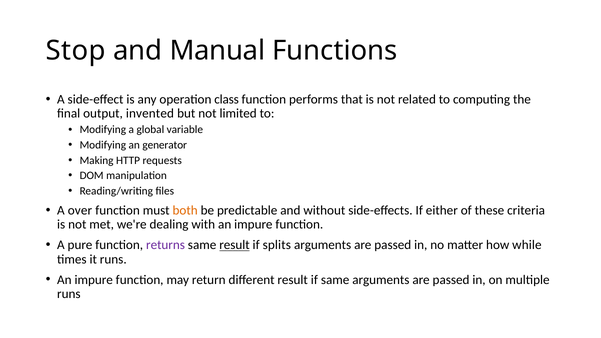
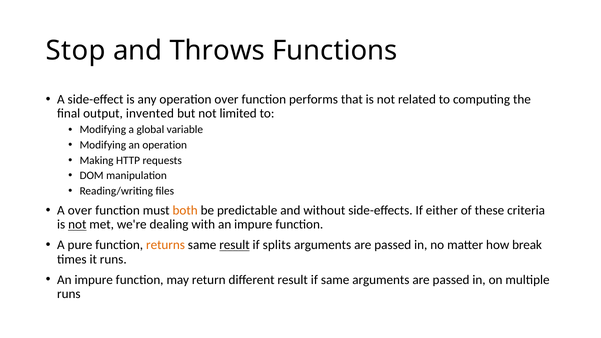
Manual: Manual -> Throws
operation class: class -> over
an generator: generator -> operation
not at (77, 225) underline: none -> present
returns colour: purple -> orange
while: while -> break
